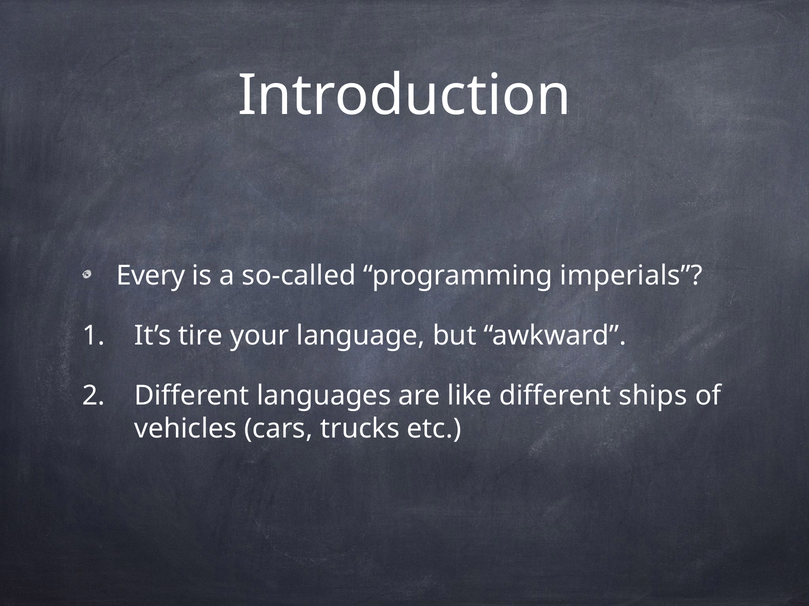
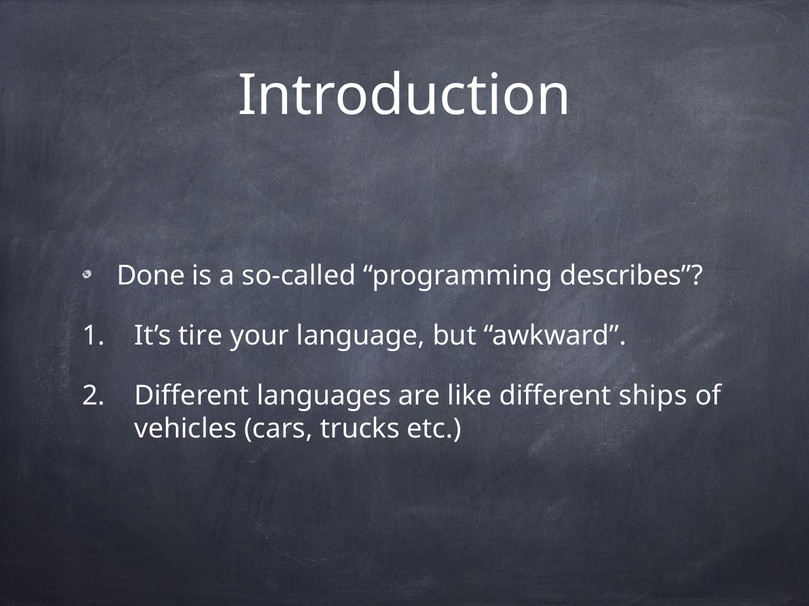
Every: Every -> Done
imperials: imperials -> describes
